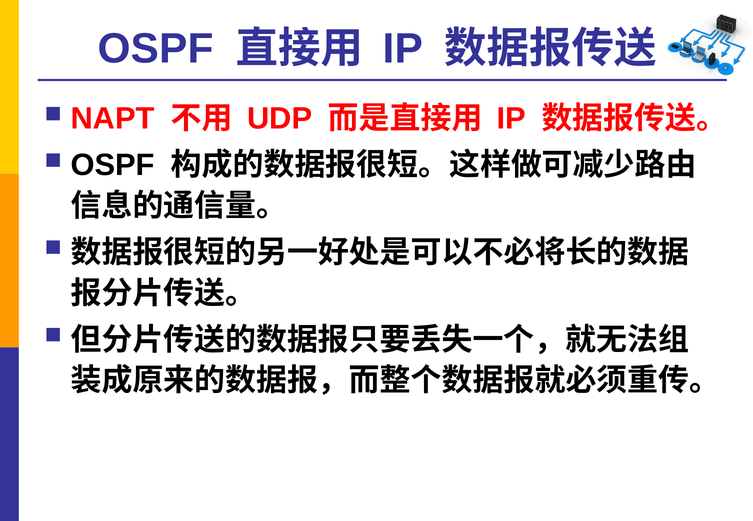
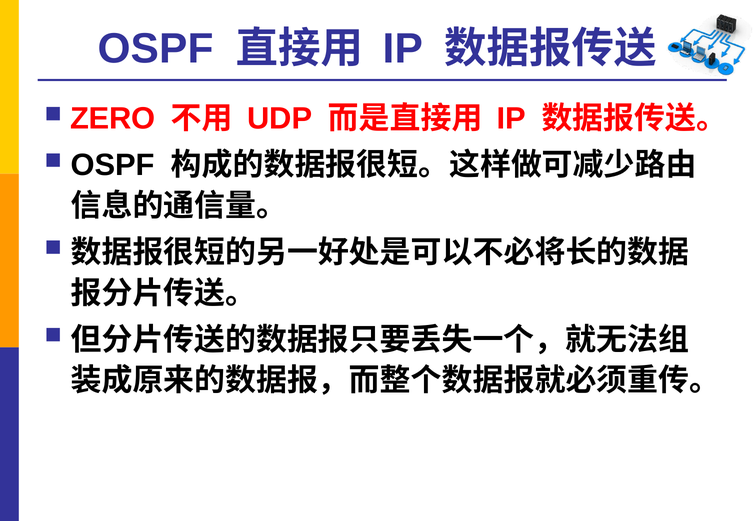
NAPT: NAPT -> ZERO
